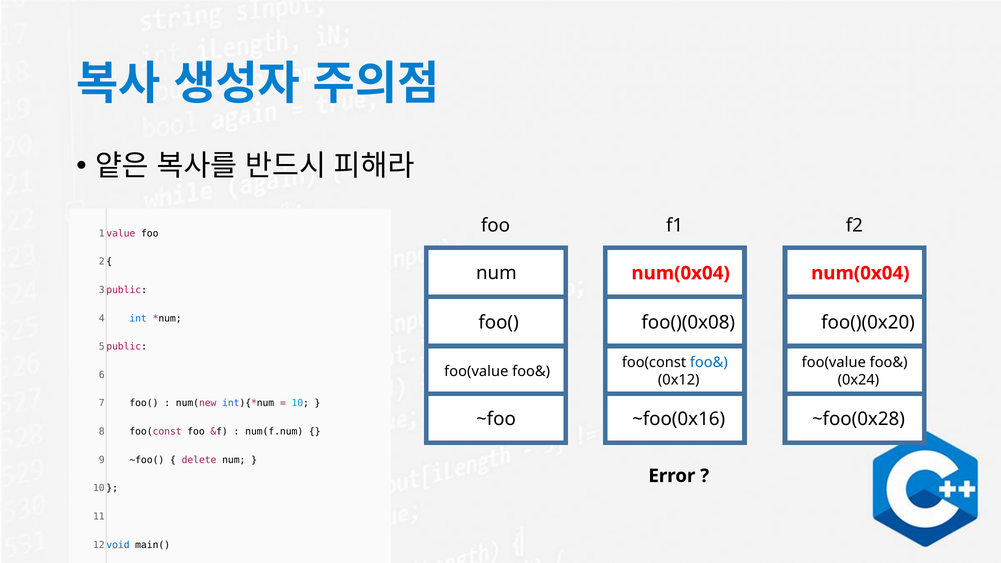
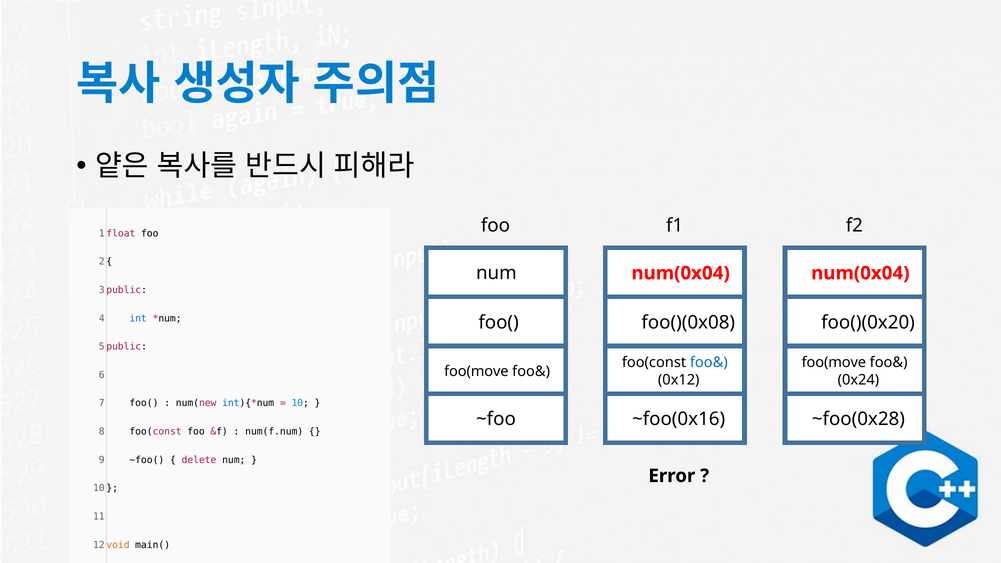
value: value -> float
foo(value at (834, 362): foo(value -> foo(move
foo(value at (476, 372): foo(value -> foo(move
void colour: blue -> orange
